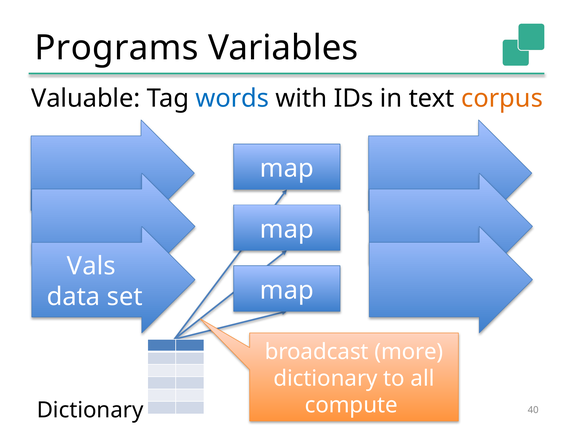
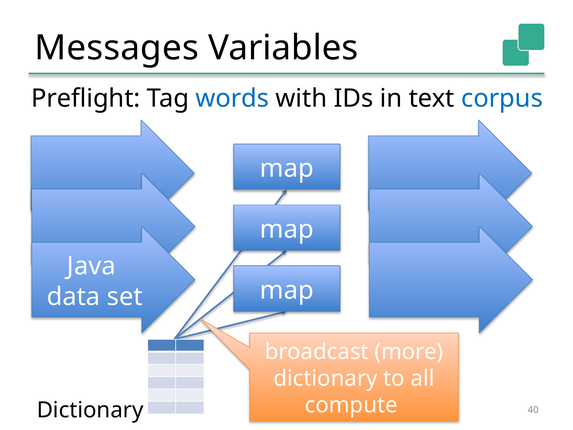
Programs: Programs -> Messages
Valuable: Valuable -> Preflight
corpus colour: orange -> blue
Vals: Vals -> Java
